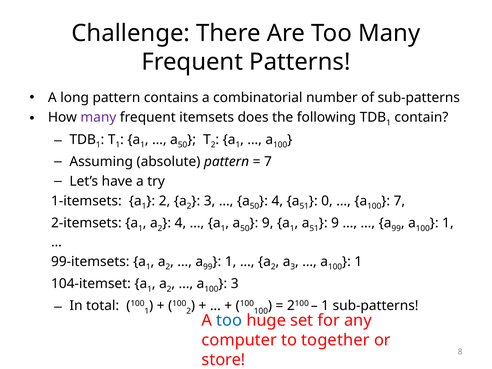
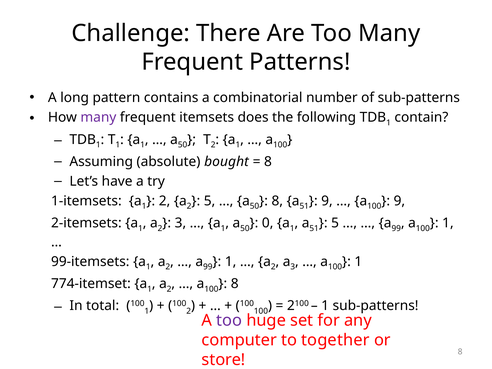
absolute pattern: pattern -> bought
7 at (268, 162): 7 -> 8
3 at (210, 201): 3 -> 5
4 at (277, 201): 4 -> 8
0 at (327, 201): 0 -> 9
7 at (399, 201): 7 -> 9
4 at (180, 223): 4 -> 3
9 at (268, 223): 9 -> 0
9 at (335, 223): 9 -> 5
104-itemset: 104-itemset -> 774-itemset
3 at (235, 284): 3 -> 8
too at (229, 321) colour: blue -> purple
